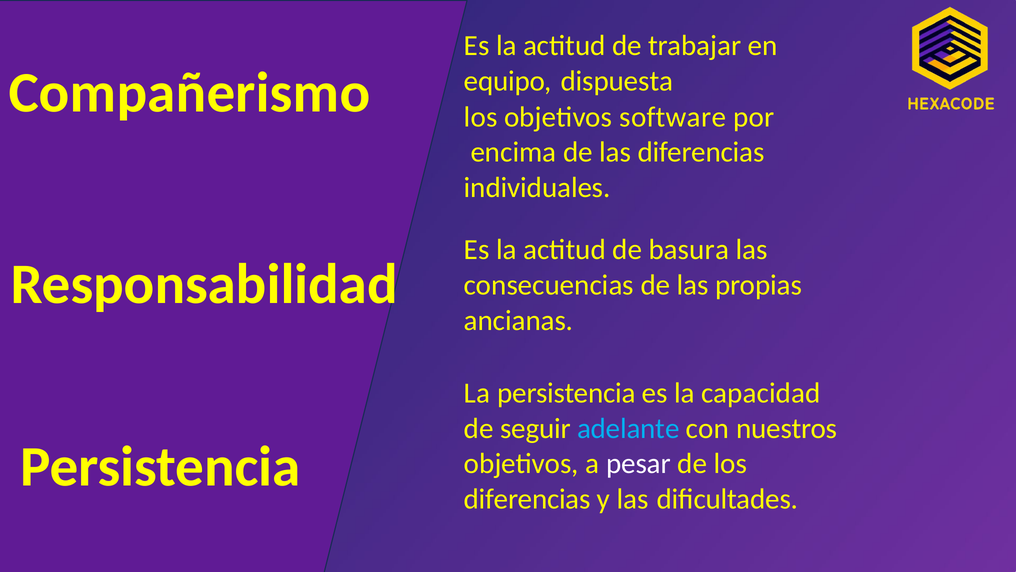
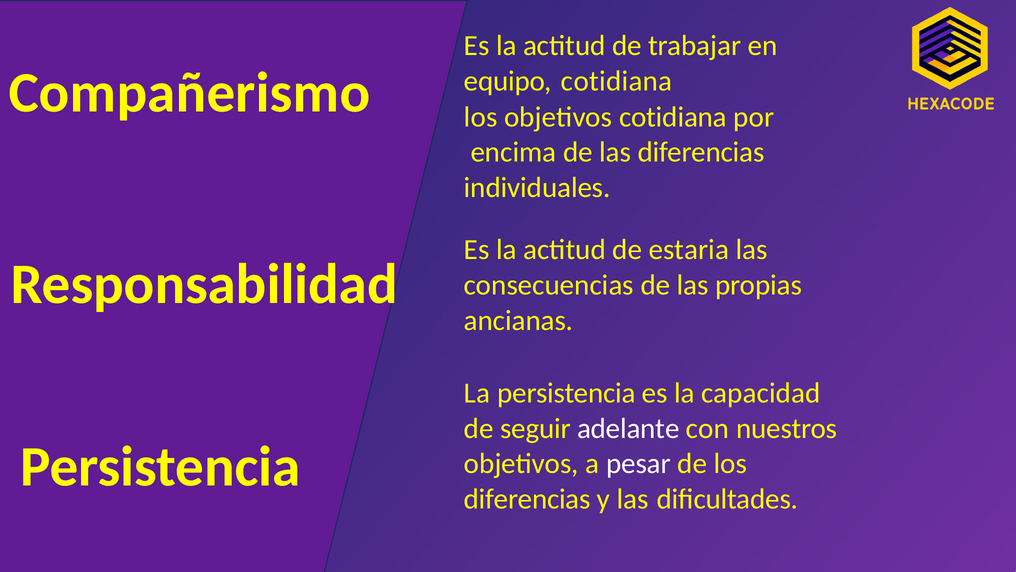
equipo dispuesta: dispuesta -> cotidiana
objetivos software: software -> cotidiana
basura: basura -> estaria
adelante colour: light blue -> white
